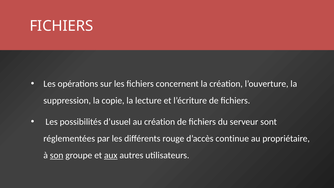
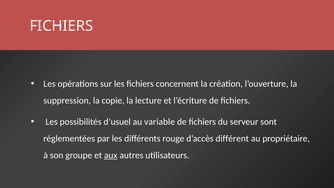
au création: création -> variable
continue: continue -> différent
son underline: present -> none
